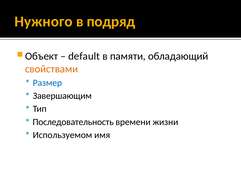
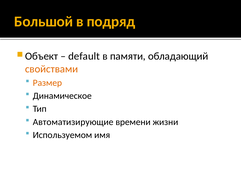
Нужного: Нужного -> Большой
Размер colour: blue -> orange
Завершающим: Завершающим -> Динамическое
Последовательность: Последовательность -> Автоматизирующие
